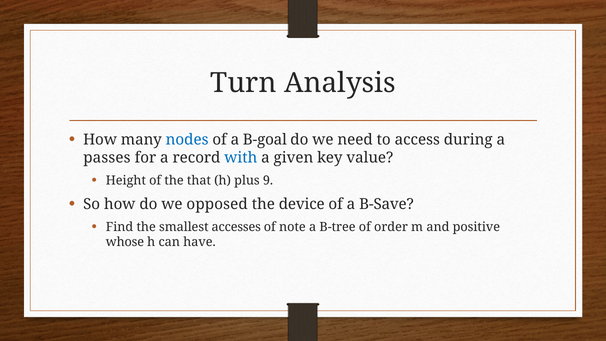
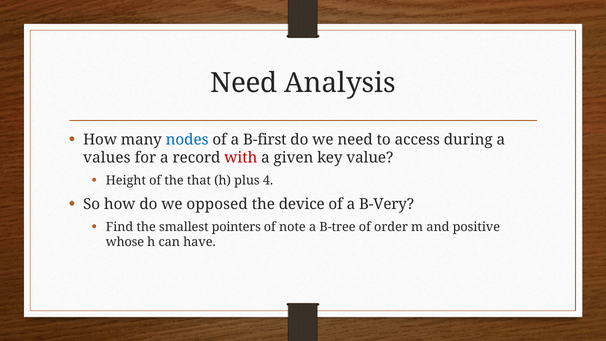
Turn at (243, 83): Turn -> Need
B-goal: B-goal -> B-first
passes: passes -> values
with colour: blue -> red
9: 9 -> 4
B-Save: B-Save -> B-Very
accesses: accesses -> pointers
